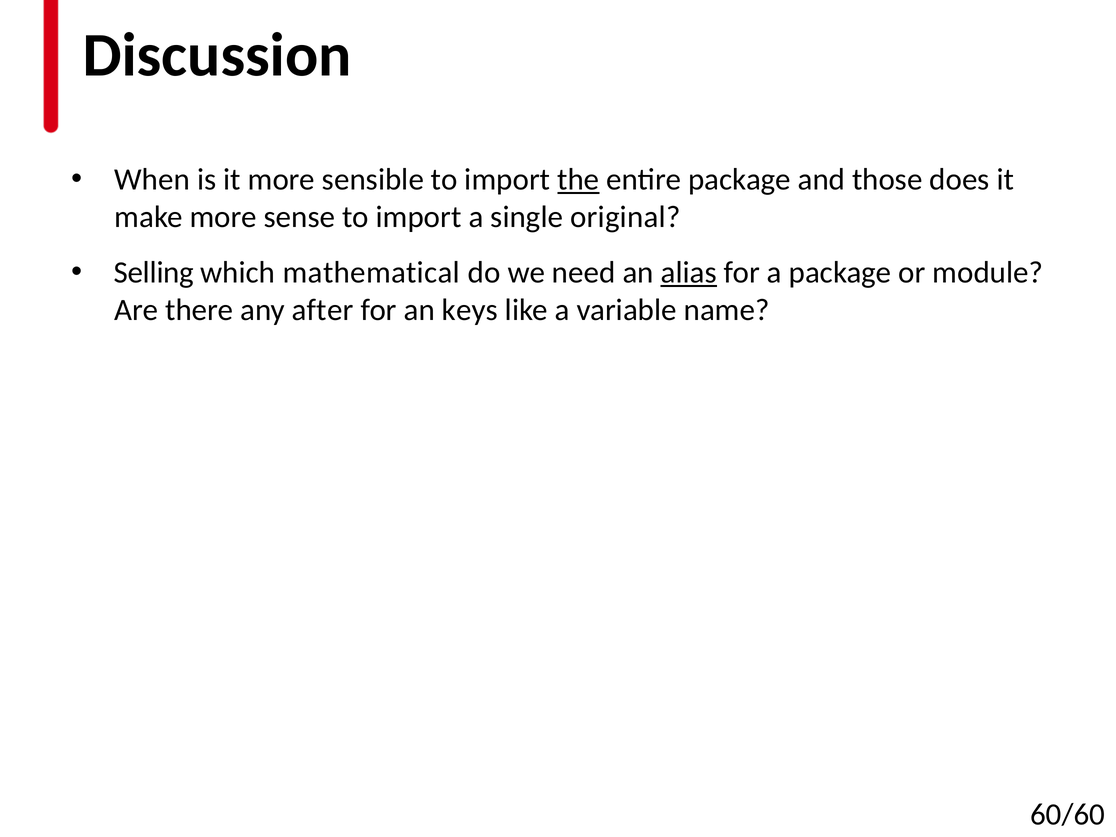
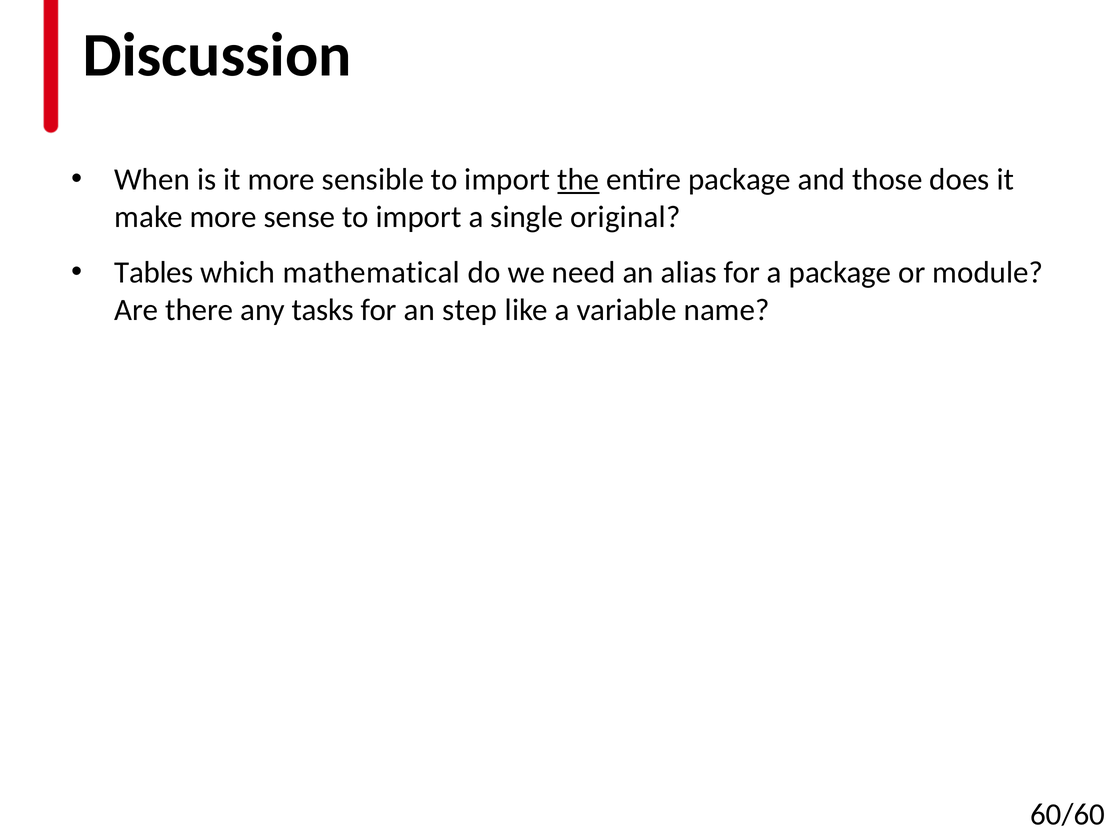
Selling: Selling -> Tables
alias underline: present -> none
after: after -> tasks
keys: keys -> step
